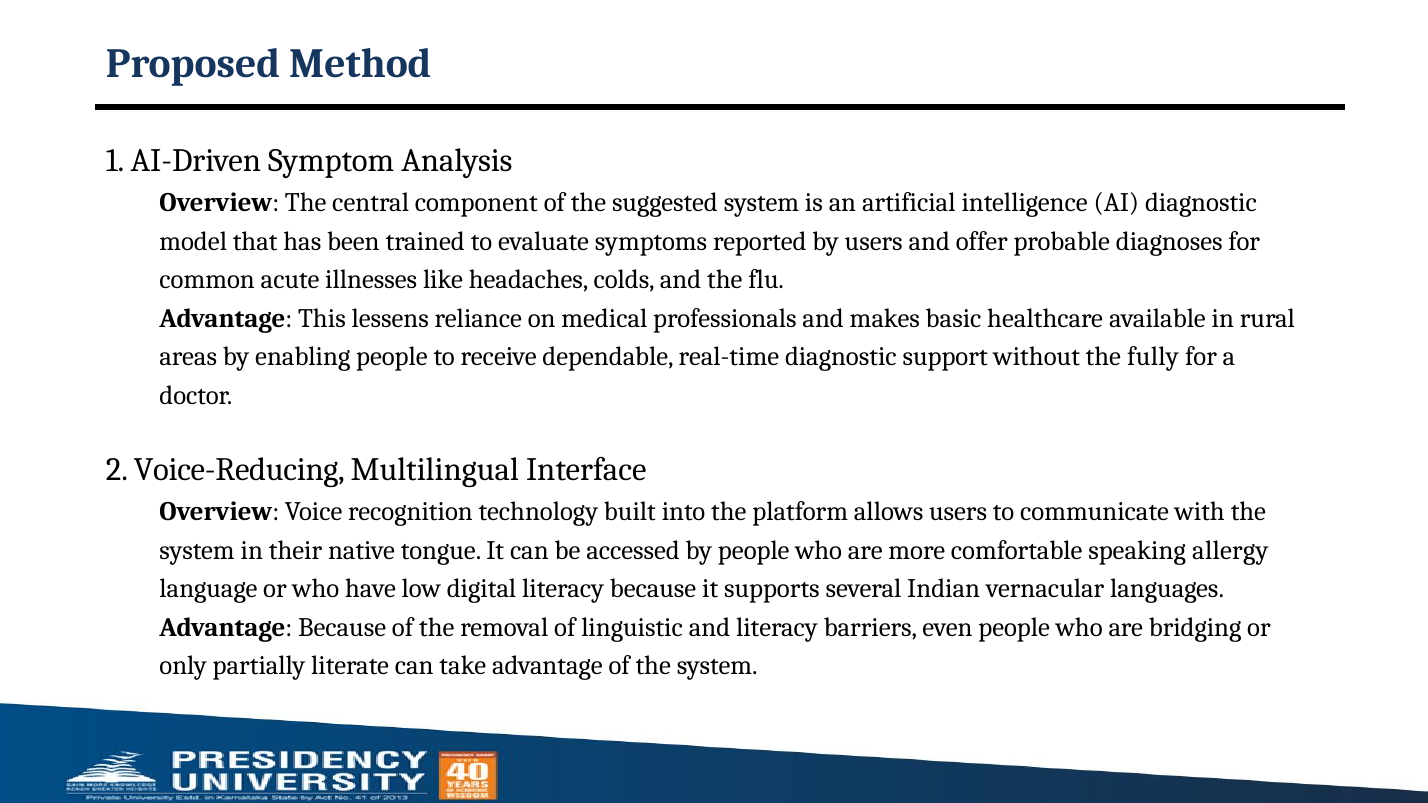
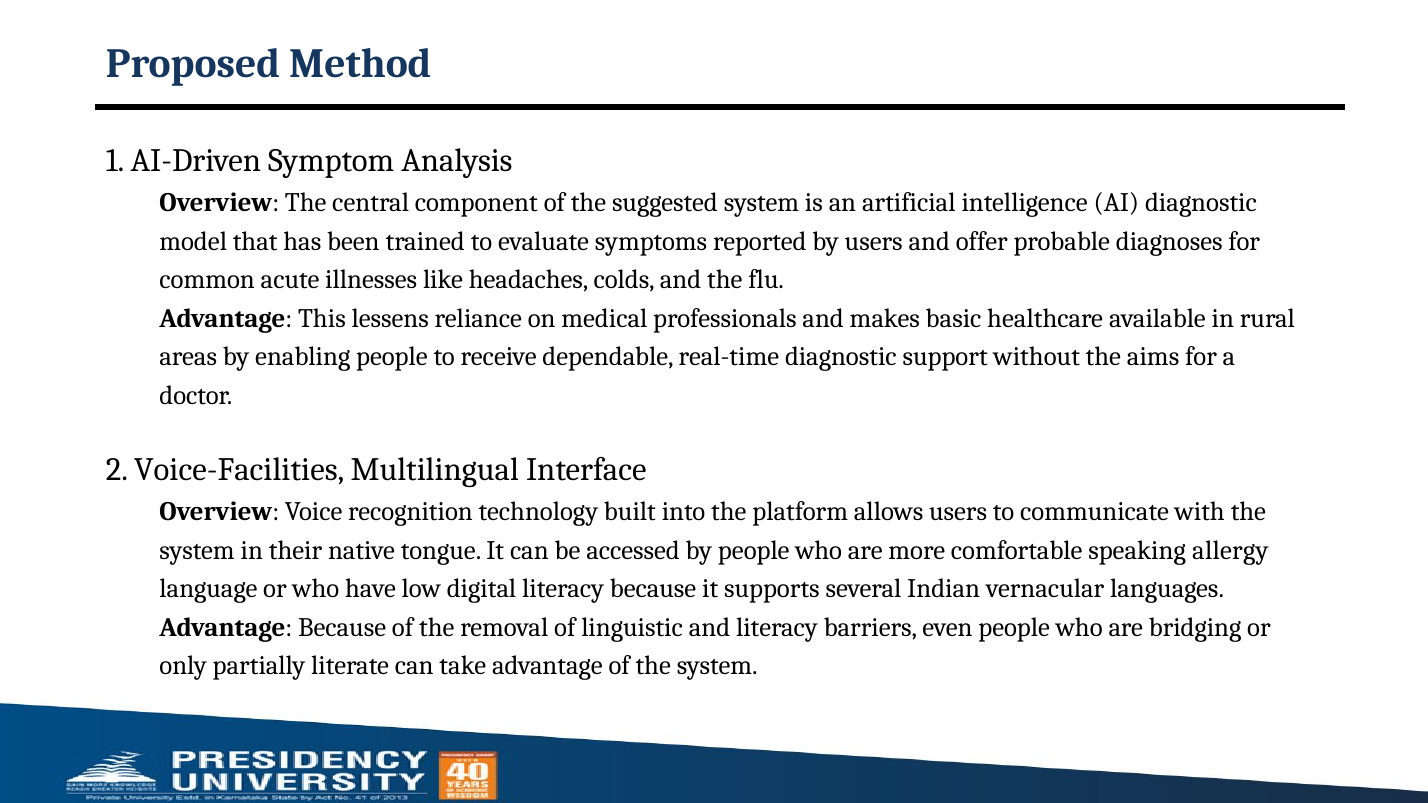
fully: fully -> aims
Voice-Reducing: Voice-Reducing -> Voice-Facilities
